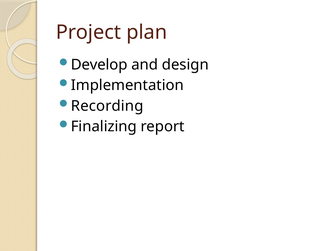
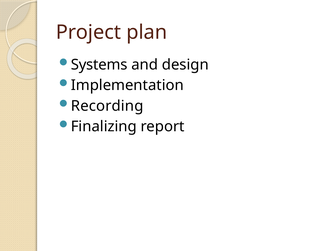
Develop: Develop -> Systems
